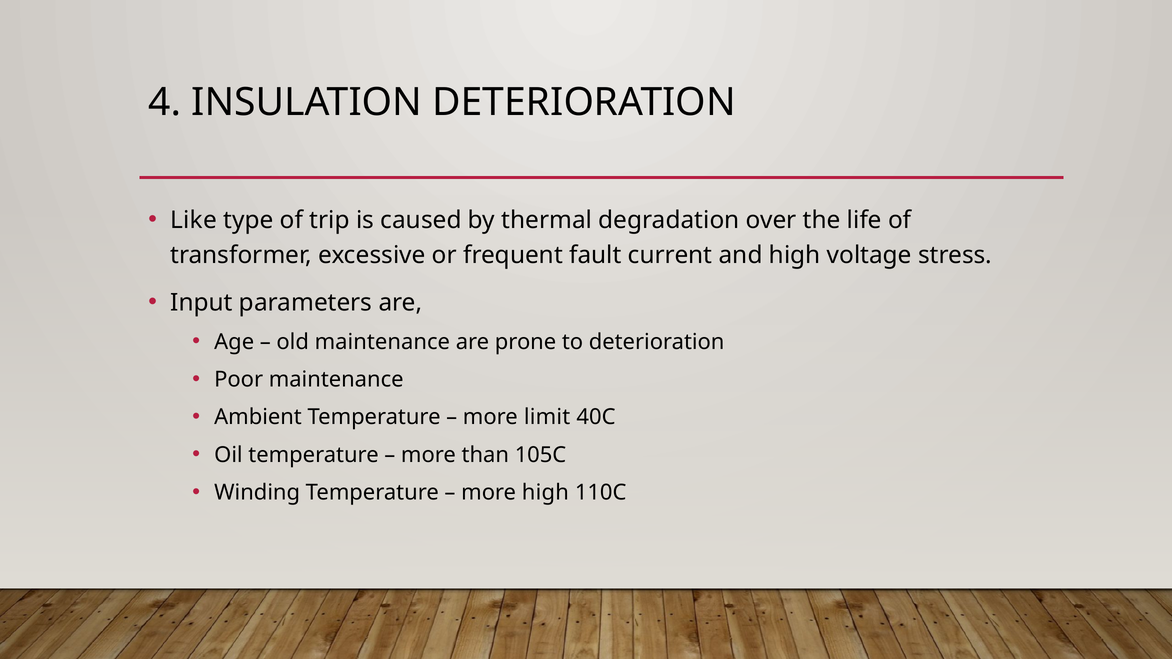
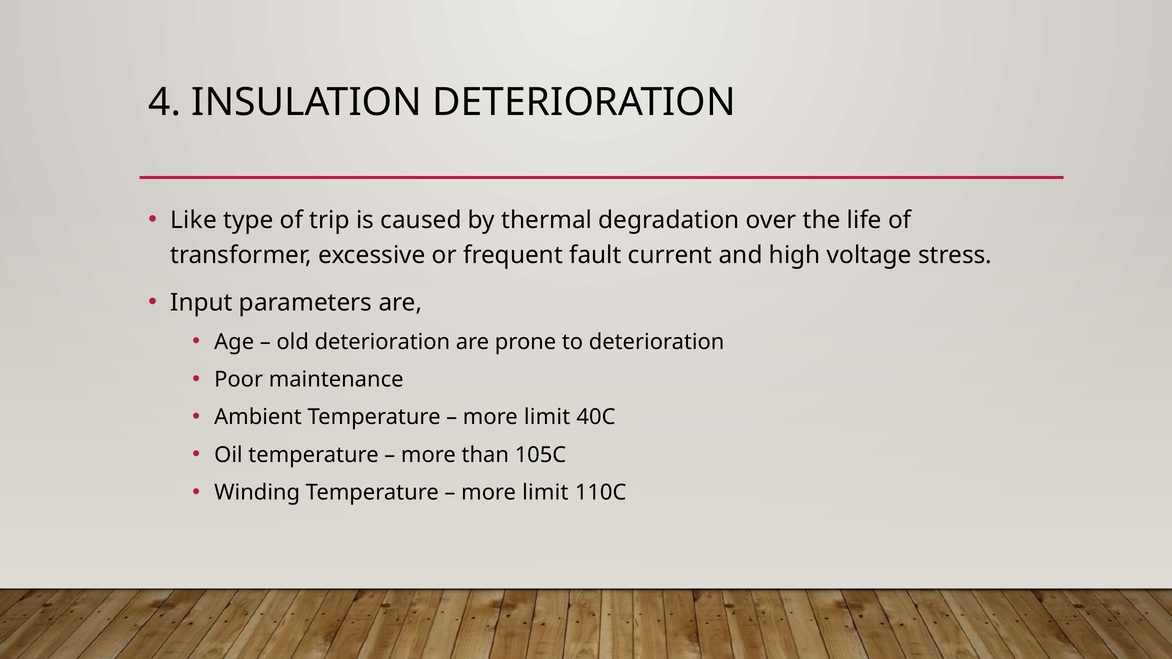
old maintenance: maintenance -> deterioration
high at (545, 493): high -> limit
